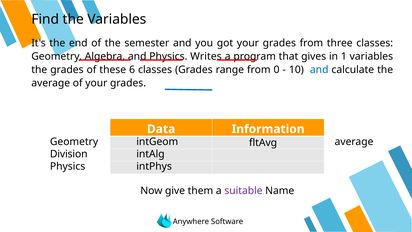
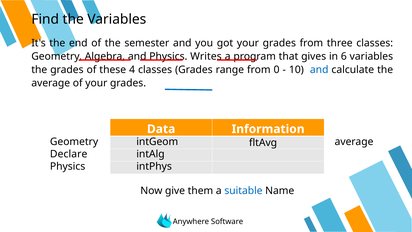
1: 1 -> 6
6: 6 -> 4
Division: Division -> Declare
suitable colour: purple -> blue
